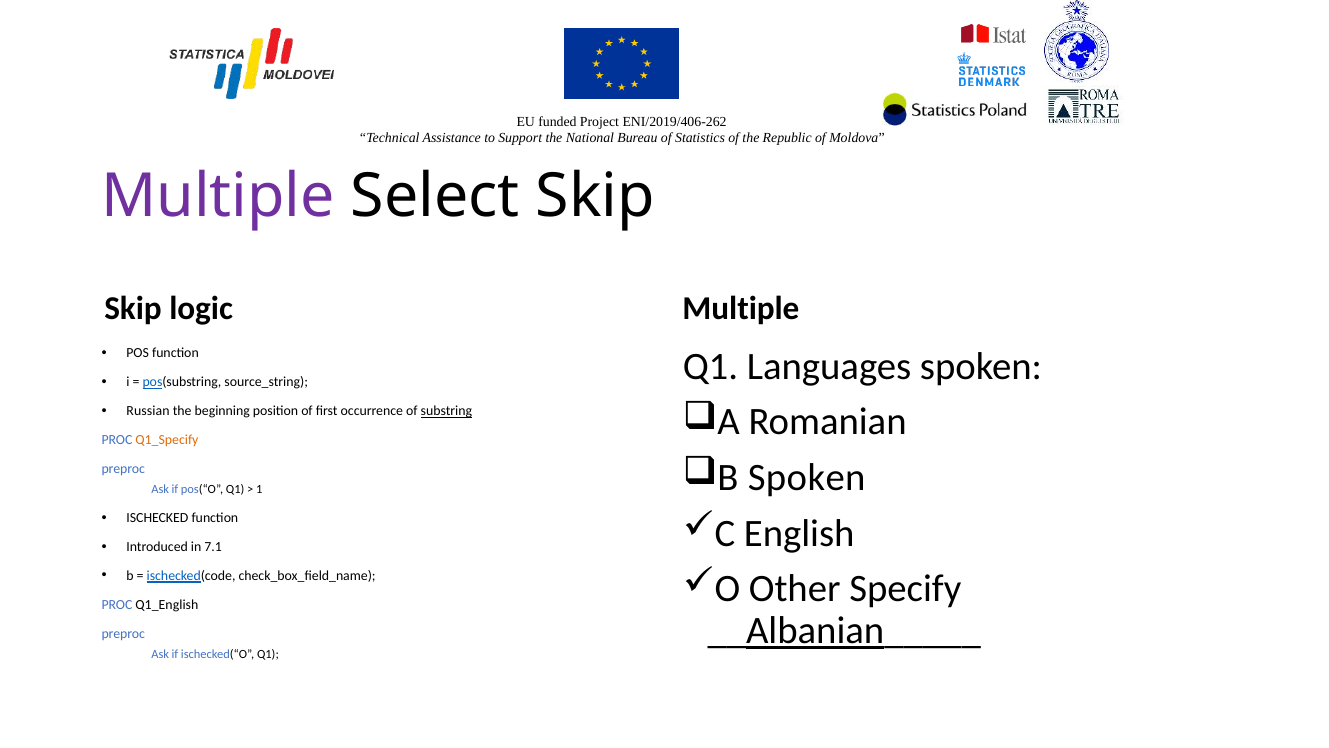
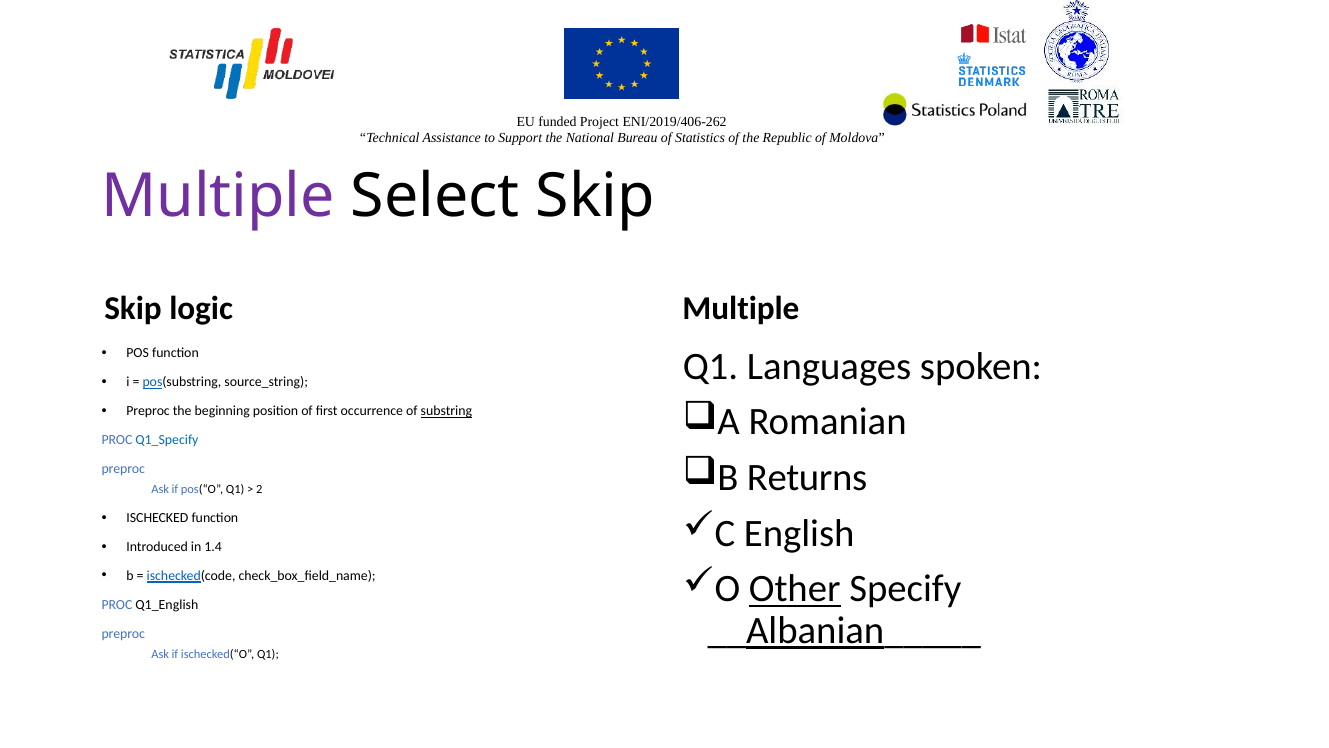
Russian at (148, 411): Russian -> Preproc
Q1_Specify colour: orange -> blue
B Spoken: Spoken -> Returns
1: 1 -> 2
7.1: 7.1 -> 1.4
Other underline: none -> present
